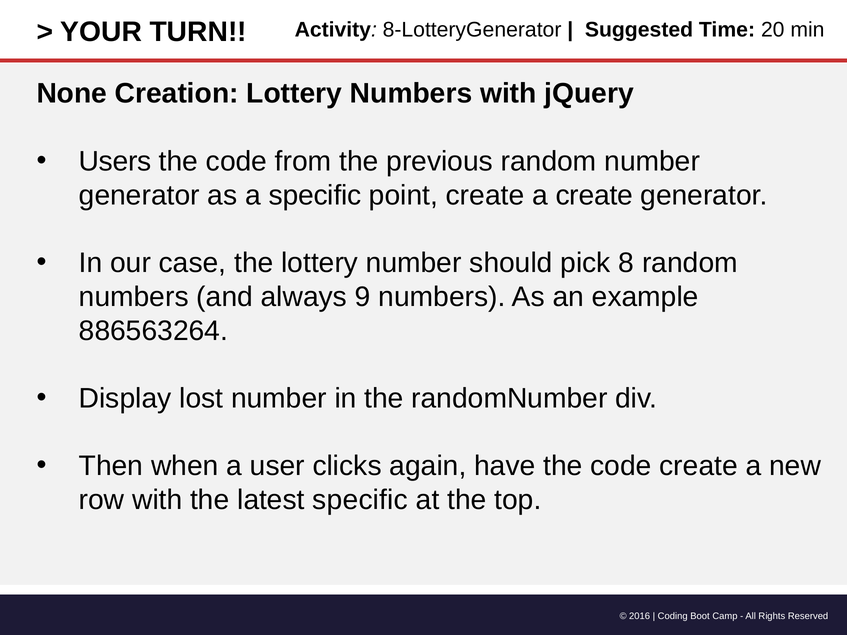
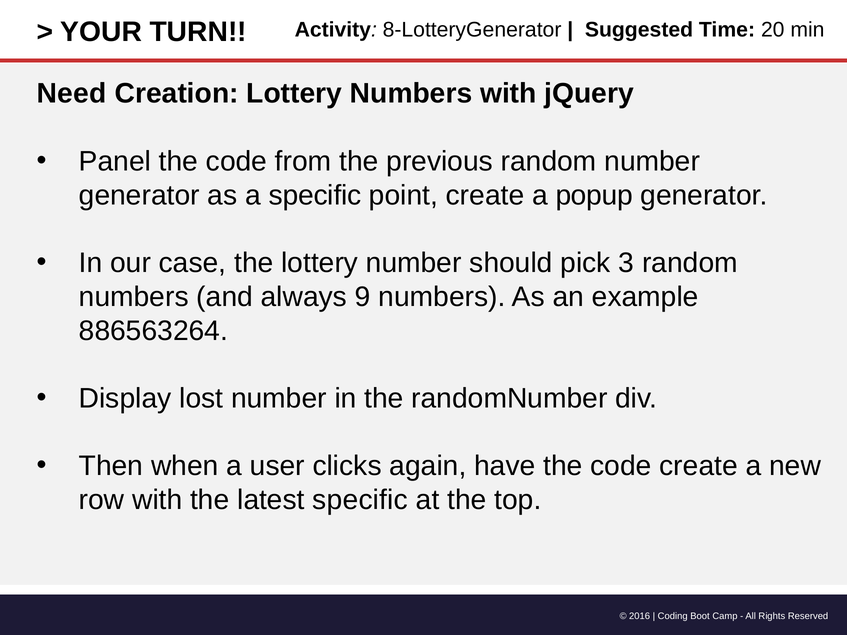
None: None -> Need
Users: Users -> Panel
a create: create -> popup
8: 8 -> 3
